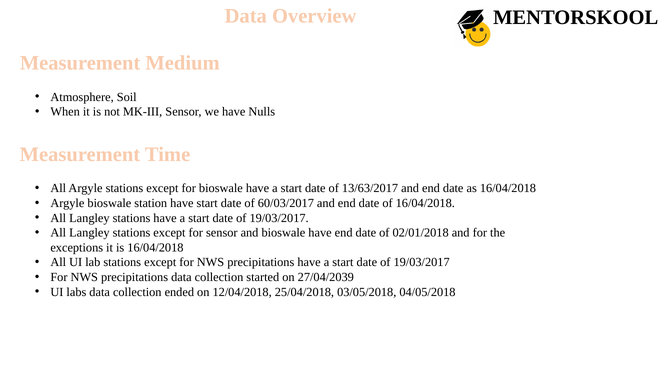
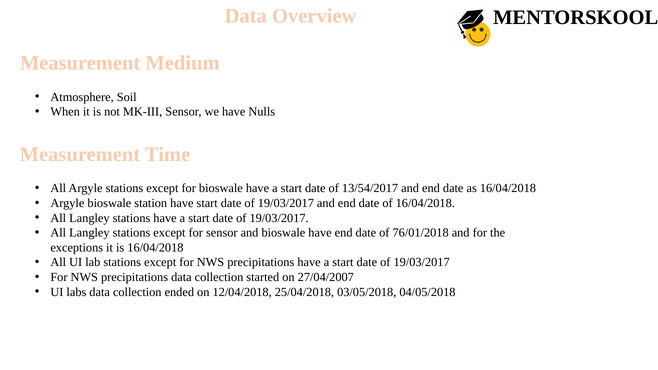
13/63/2017: 13/63/2017 -> 13/54/2017
60/03/2017 at (286, 203): 60/03/2017 -> 19/03/2017
02/01/2018: 02/01/2018 -> 76/01/2018
27/04/2039: 27/04/2039 -> 27/04/2007
